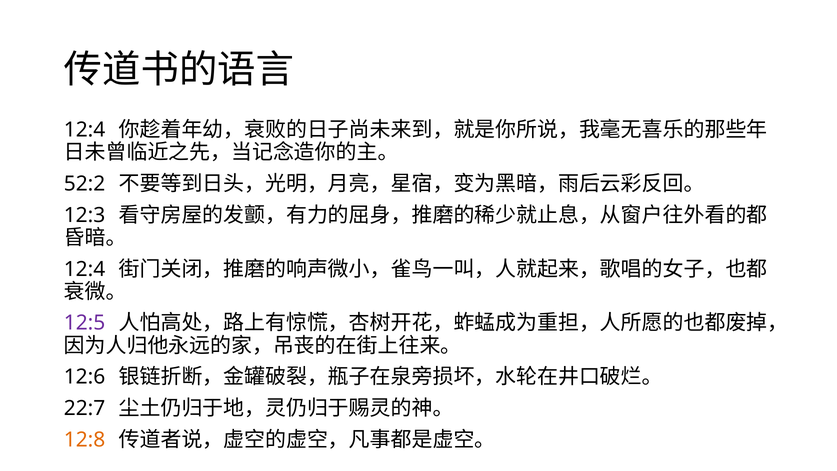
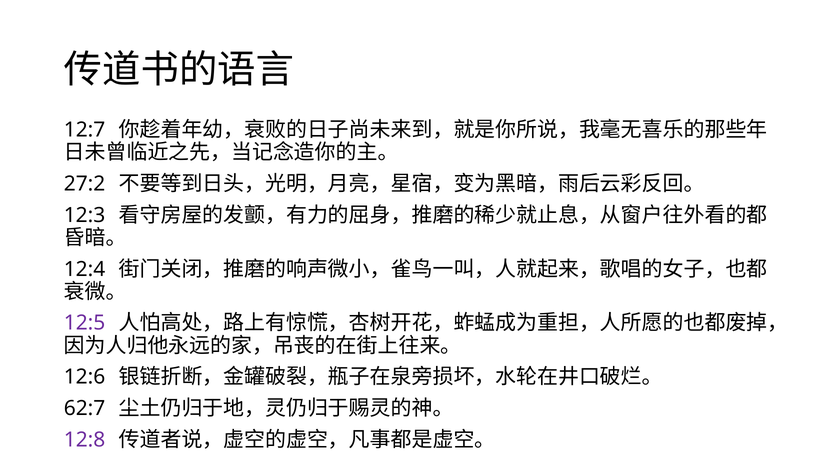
12:4 at (85, 130): 12:4 -> 12:7
52:2: 52:2 -> 27:2
22:7: 22:7 -> 62:7
12:8 colour: orange -> purple
